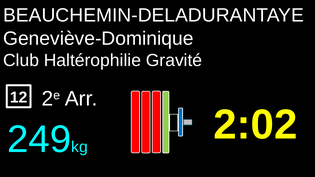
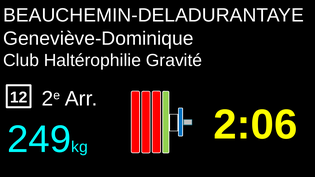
2:02: 2:02 -> 2:06
